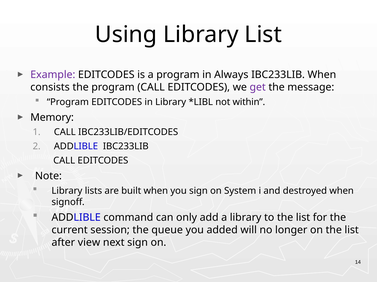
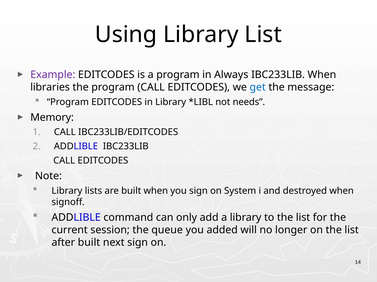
consists: consists -> libraries
get colour: purple -> blue
within: within -> needs
after view: view -> built
